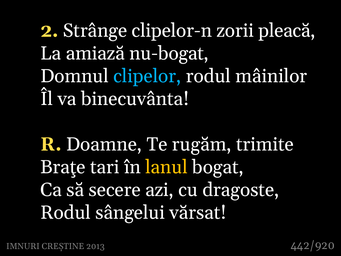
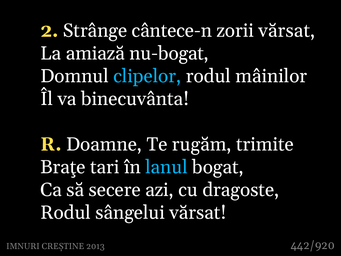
clipelor-n: clipelor-n -> cântece-n
zorii pleacă: pleacă -> vărsat
lanul colour: yellow -> light blue
